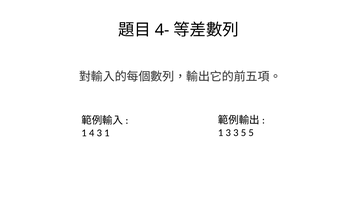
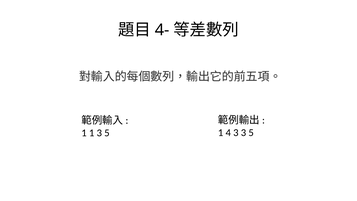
1 3: 3 -> 4
3 5: 5 -> 3
1 4: 4 -> 1
1 at (107, 133): 1 -> 5
